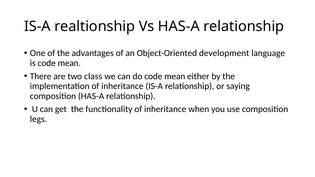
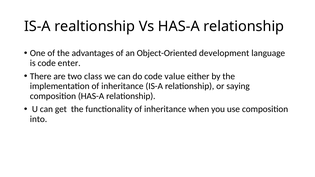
is code mean: mean -> enter
do code mean: mean -> value
legs: legs -> into
